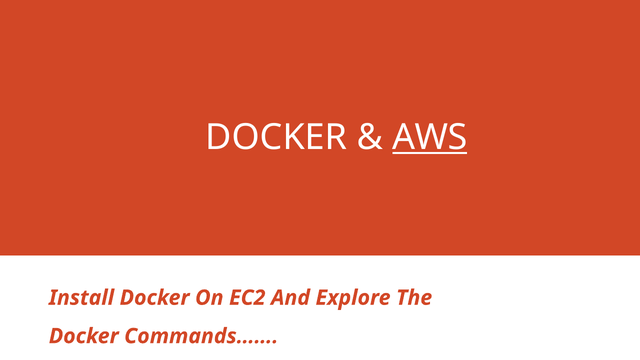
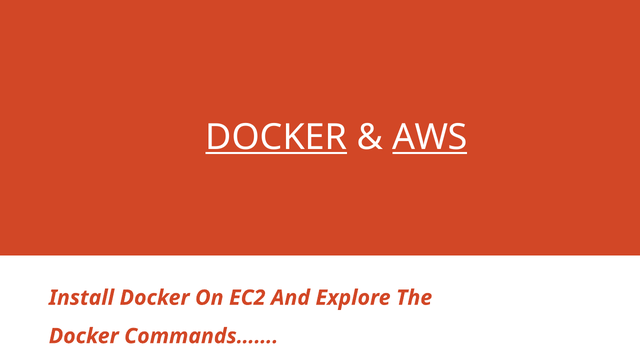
DOCKER at (276, 138) underline: none -> present
